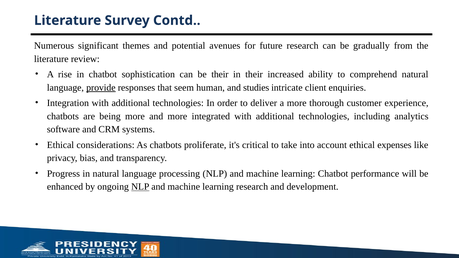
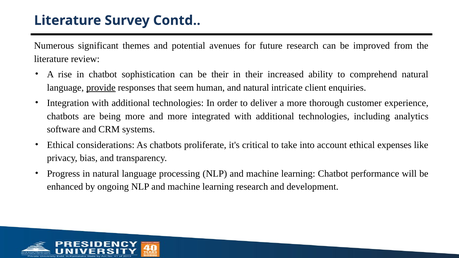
gradually: gradually -> improved
and studies: studies -> natural
NLP at (140, 187) underline: present -> none
